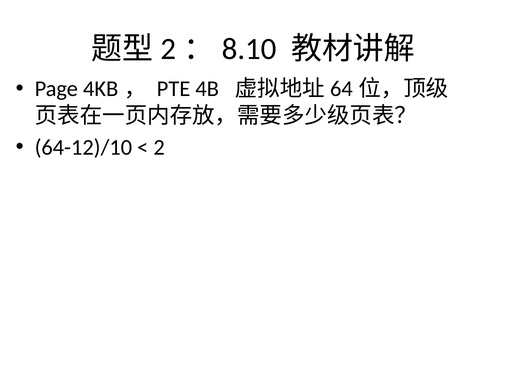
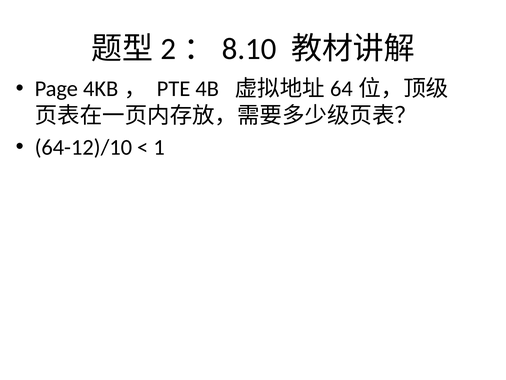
2: 2 -> 1
